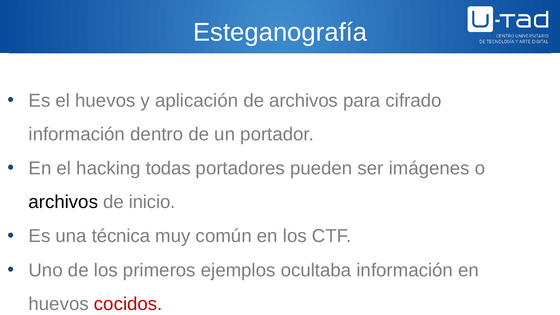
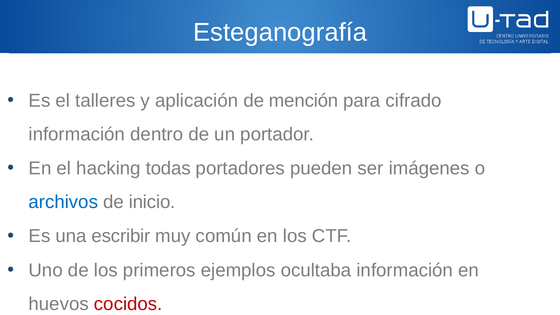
el huevos: huevos -> talleres
de archivos: archivos -> mención
archivos at (63, 202) colour: black -> blue
técnica: técnica -> escribir
